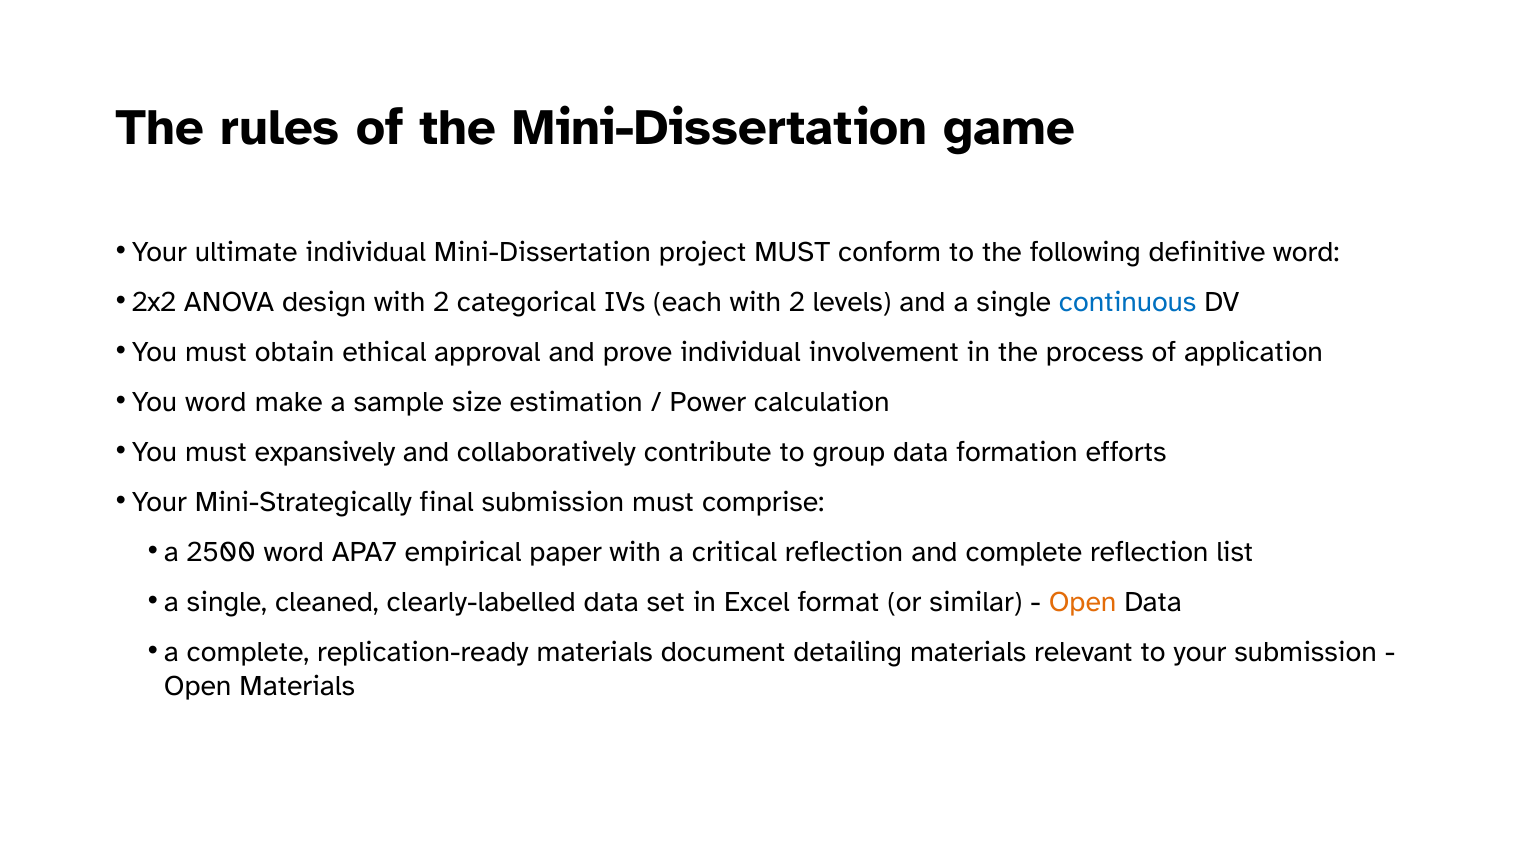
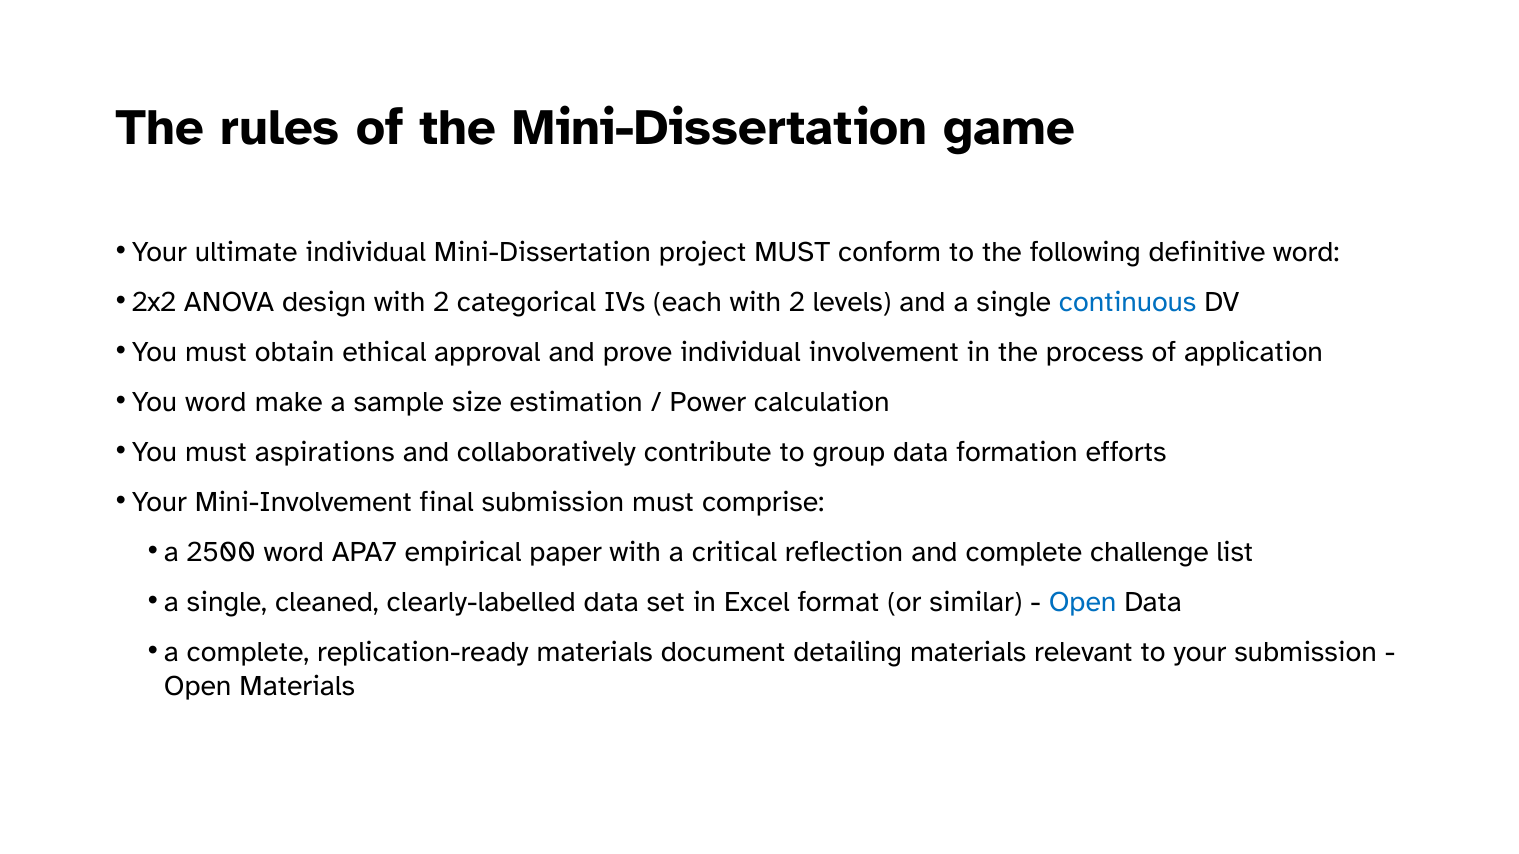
expansively: expansively -> aspirations
Mini-Strategically: Mini-Strategically -> Mini-Involvement
complete reflection: reflection -> challenge
Open at (1083, 602) colour: orange -> blue
